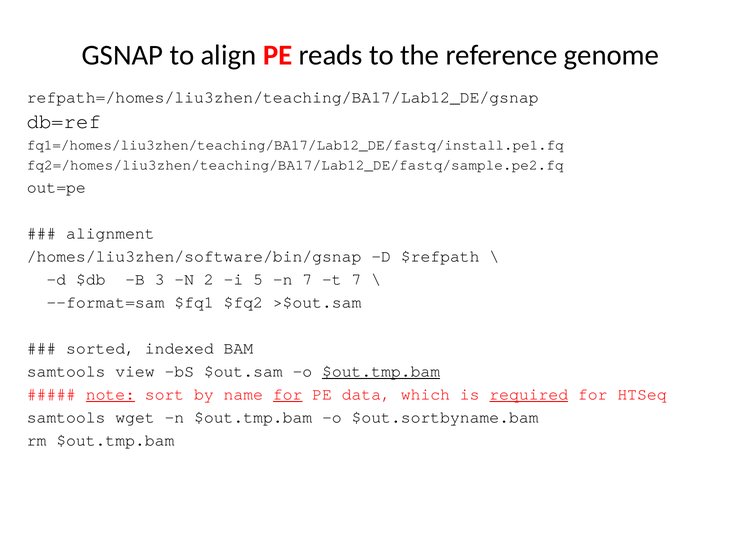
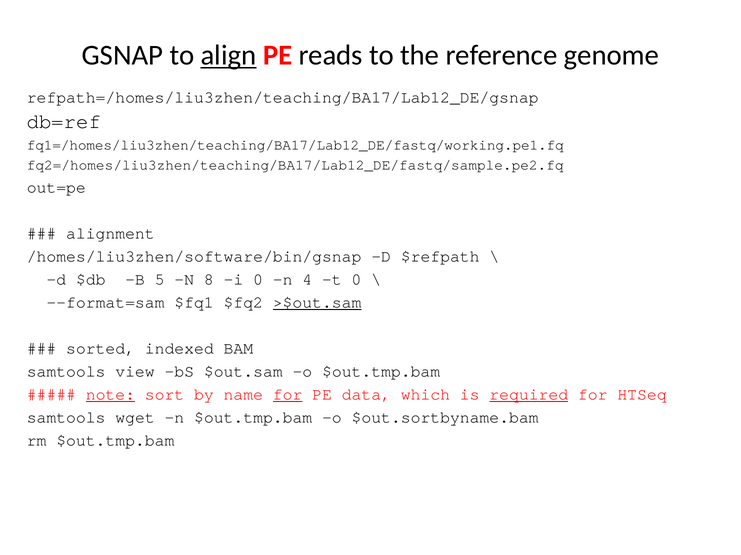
align underline: none -> present
fq1=/homes/liu3zhen/teaching/BA17/Lab12_DE/fastq/install.pe1.fq: fq1=/homes/liu3zhen/teaching/BA17/Lab12_DE/fastq/install.pe1.fq -> fq1=/homes/liu3zhen/teaching/BA17/Lab12_DE/fastq/working.pe1.fq
3: 3 -> 5
2: 2 -> 8
i 5: 5 -> 0
n 7: 7 -> 4
t 7: 7 -> 0
>$out.sam underline: none -> present
$out.tmp.bam at (381, 372) underline: present -> none
